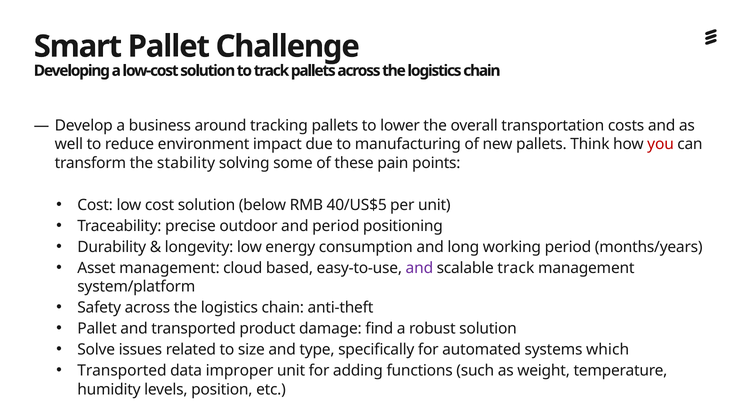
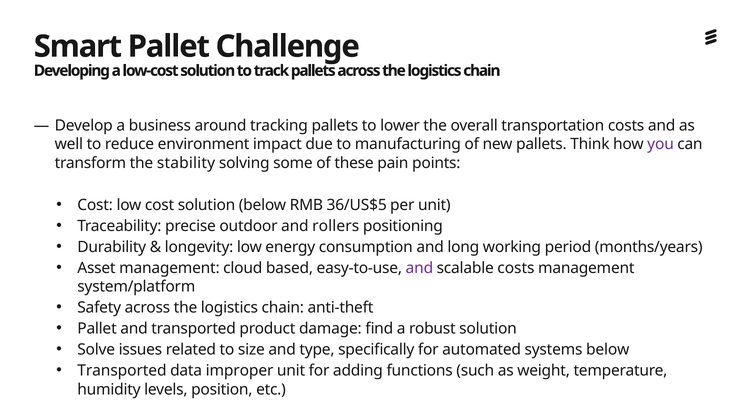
you colour: red -> purple
40/US$5: 40/US$5 -> 36/US$5
and period: period -> rollers
scalable track: track -> costs
systems which: which -> below
